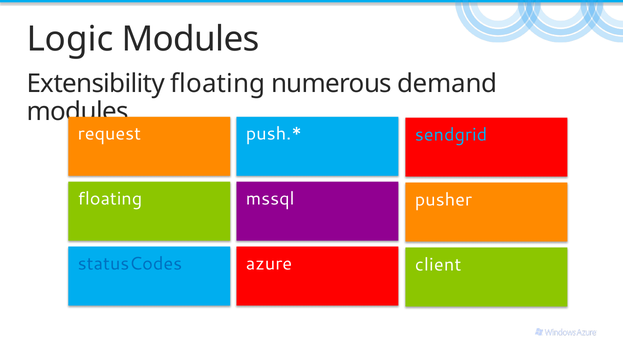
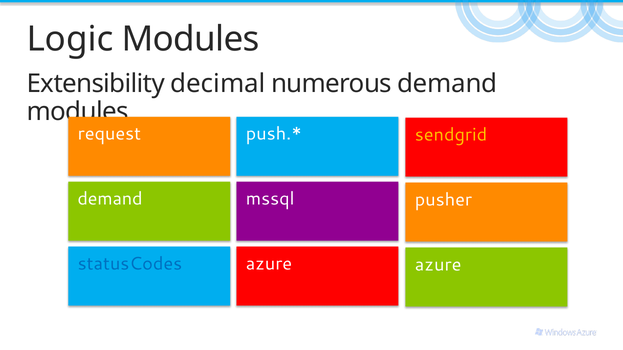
Extensibility floating: floating -> decimal
sendgrid colour: light blue -> yellow
floating at (110, 199): floating -> demand
client at (438, 265): client -> azure
